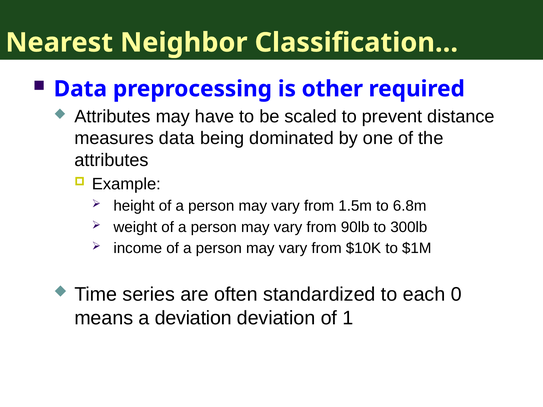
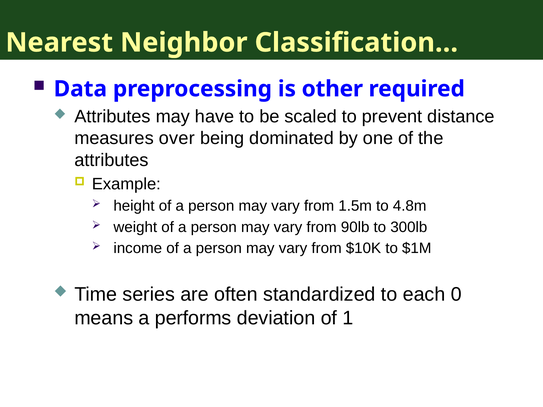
measures data: data -> over
6.8m: 6.8m -> 4.8m
a deviation: deviation -> performs
